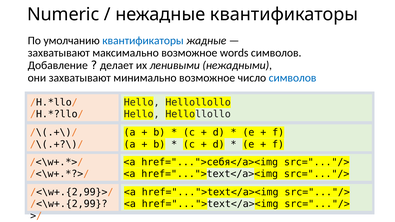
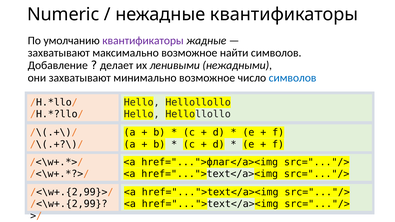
квантификаторы at (143, 41) colour: blue -> purple
words: words -> найти
href="...">себя</a><img: href="...">себя</a><img -> href="...">флаг</a><img
